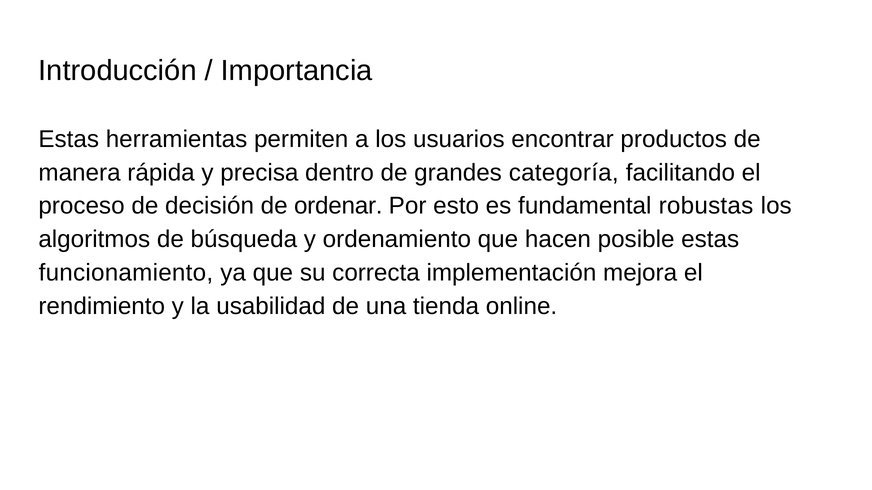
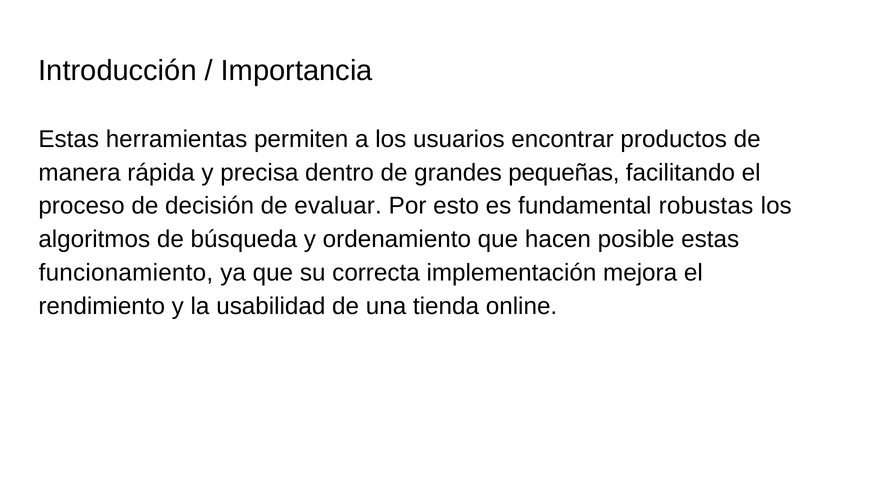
categoría: categoría -> pequeñas
ordenar: ordenar -> evaluar
